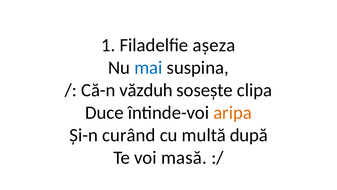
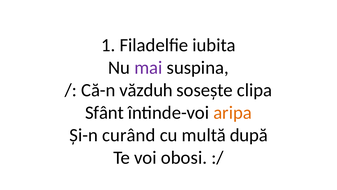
așeza: așeza -> iubita
mai colour: blue -> purple
Duce: Duce -> Sfânt
masă: masă -> obosi
